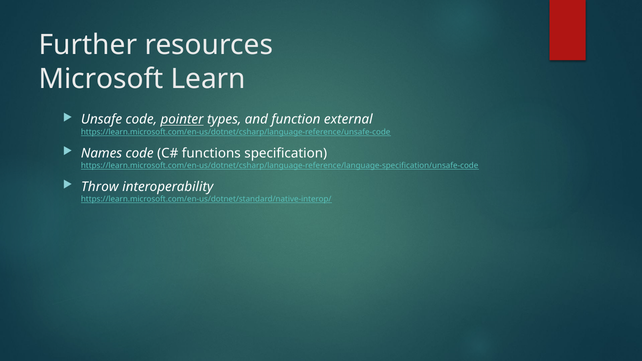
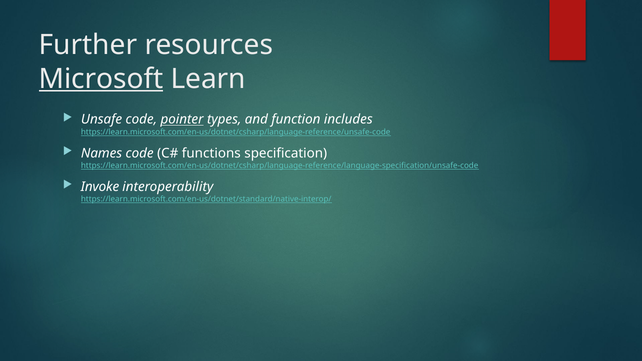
Microsoft underline: none -> present
external: external -> includes
Throw: Throw -> Invoke
